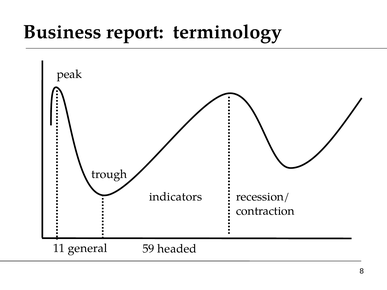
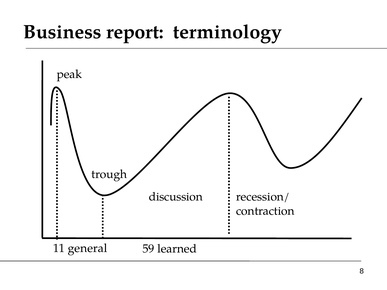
indicators: indicators -> discussion
headed: headed -> learned
